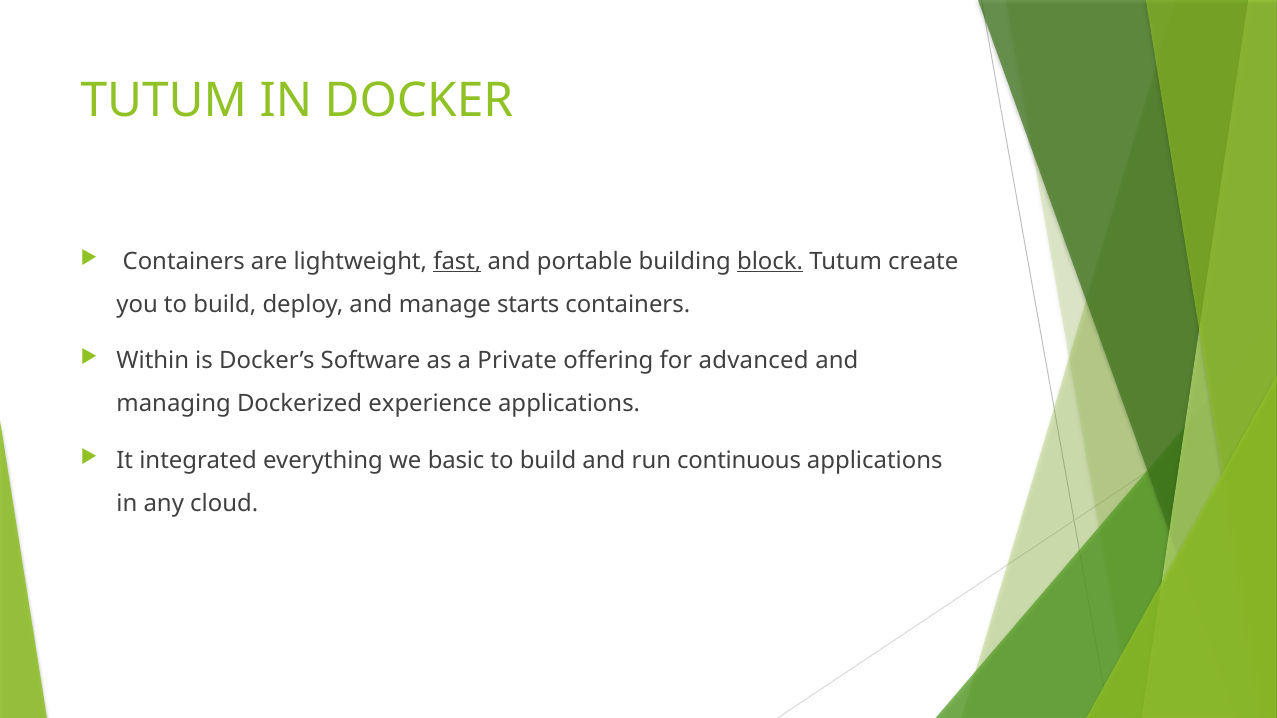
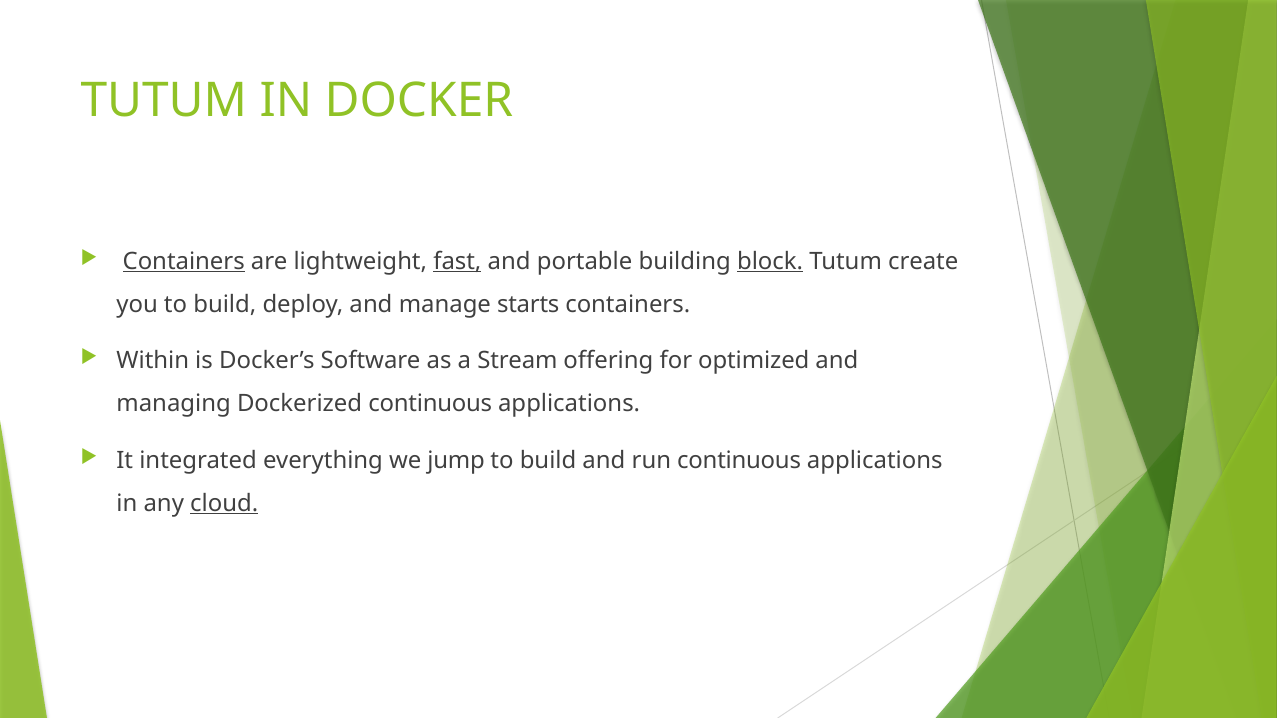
Containers at (184, 262) underline: none -> present
Private: Private -> Stream
advanced: advanced -> optimized
Dockerized experience: experience -> continuous
basic: basic -> jump
cloud underline: none -> present
